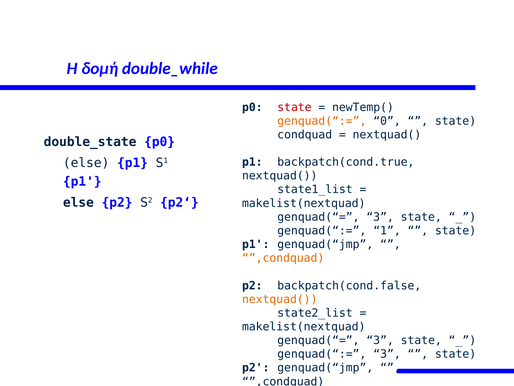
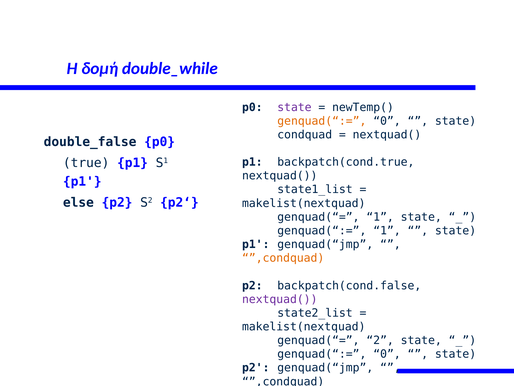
state at (294, 107) colour: red -> purple
double_state: double_state -> double_false
else at (86, 163): else -> true
3 at (380, 217): 3 -> 1
nextquad( at (280, 299) colour: orange -> purple
3 at (380, 340): 3 -> 2
3 at (387, 354): 3 -> 0
